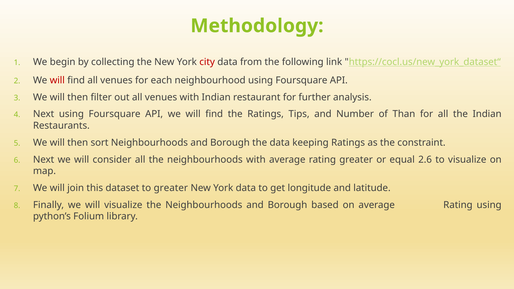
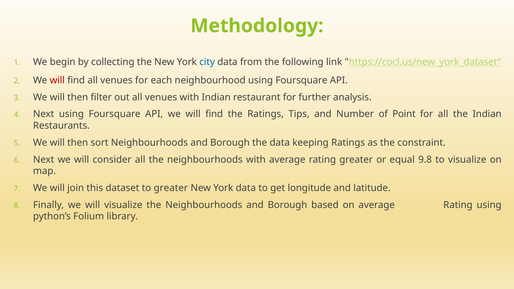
city colour: red -> blue
Than: Than -> Point
2.6: 2.6 -> 9.8
